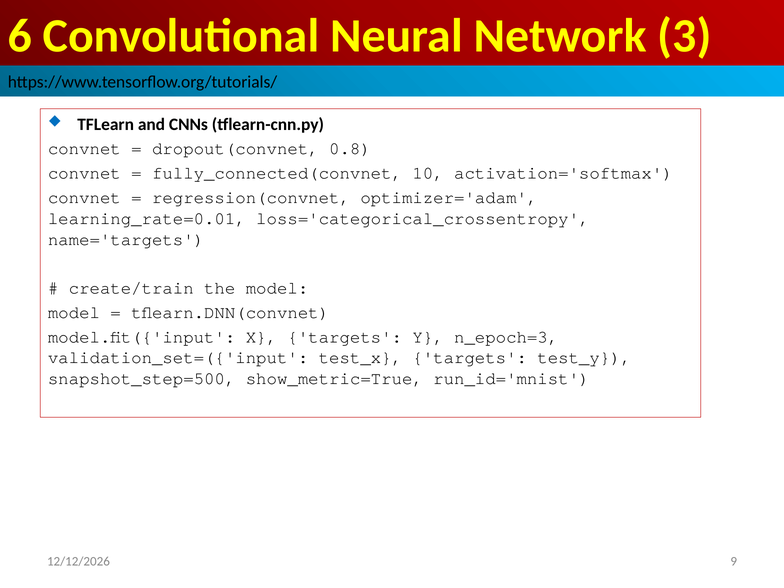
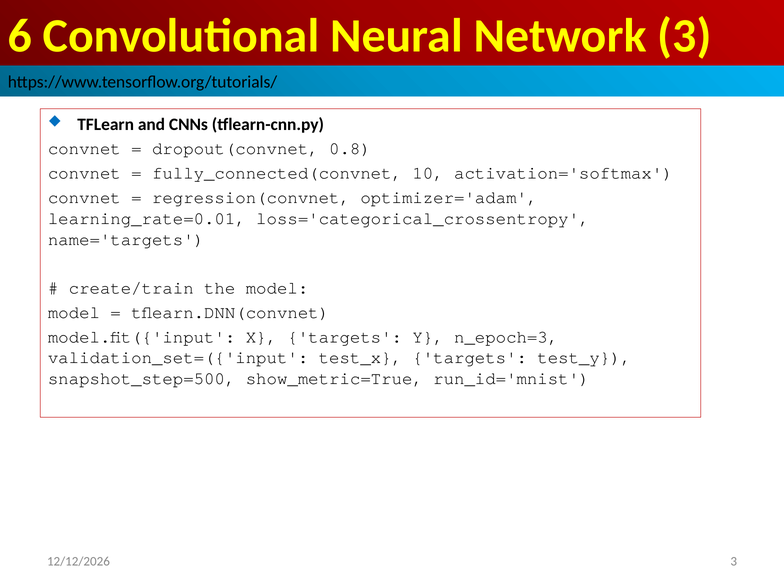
9 at (734, 561): 9 -> 3
